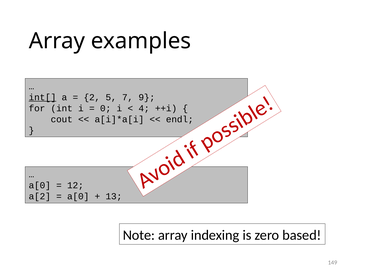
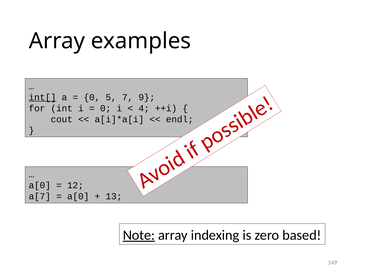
2 at (92, 97): 2 -> 0
a[2: a[2 -> a[7
Note underline: none -> present
